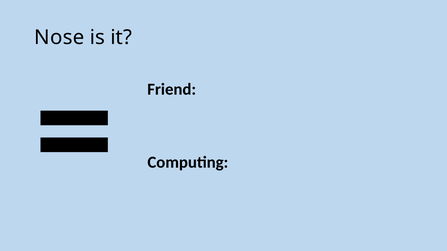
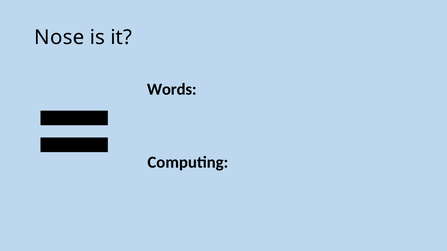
Friend: Friend -> Words
